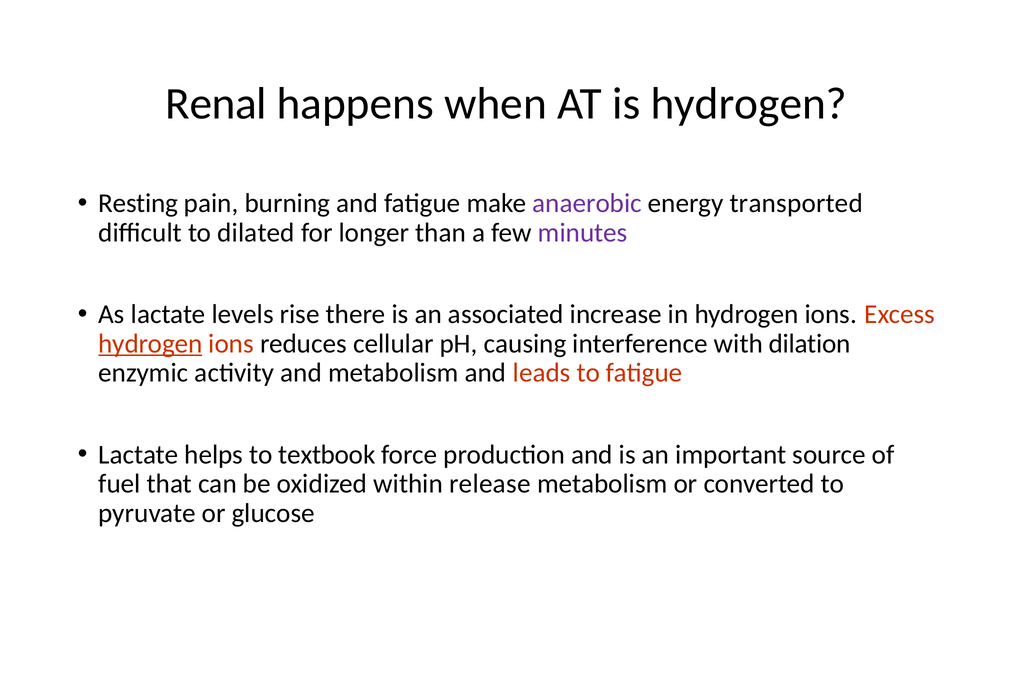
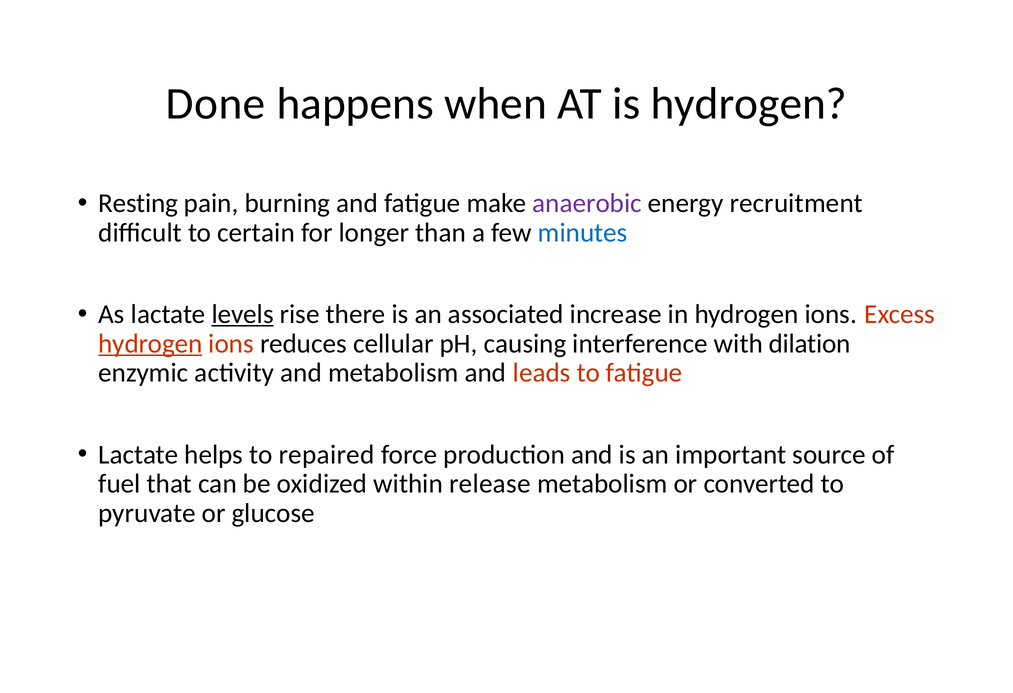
Renal: Renal -> Done
transported: transported -> recruitment
dilated: dilated -> certain
minutes colour: purple -> blue
levels underline: none -> present
textbook: textbook -> repaired
